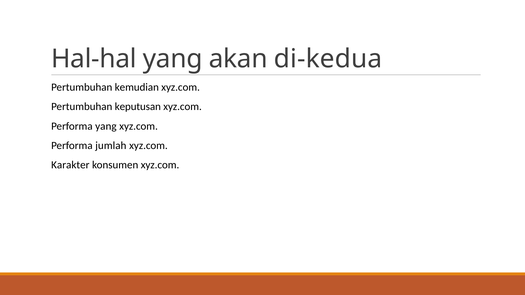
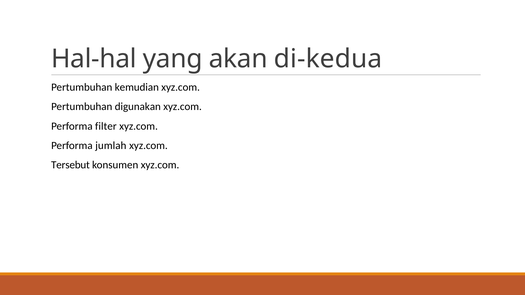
keputusan: keputusan -> digunakan
Performa yang: yang -> filter
Karakter: Karakter -> Tersebut
